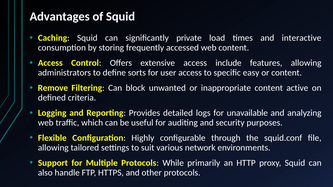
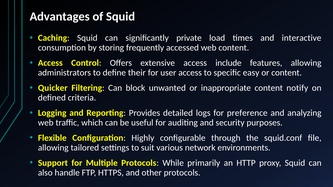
sorts: sorts -> their
Remove: Remove -> Quicker
active: active -> notify
unavailable: unavailable -> preference
